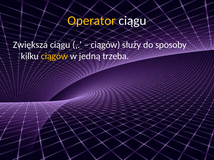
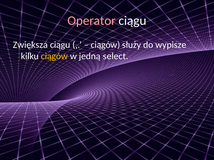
Operator colour: yellow -> pink
sposoby: sposoby -> wypisze
trzeba: trzeba -> select
